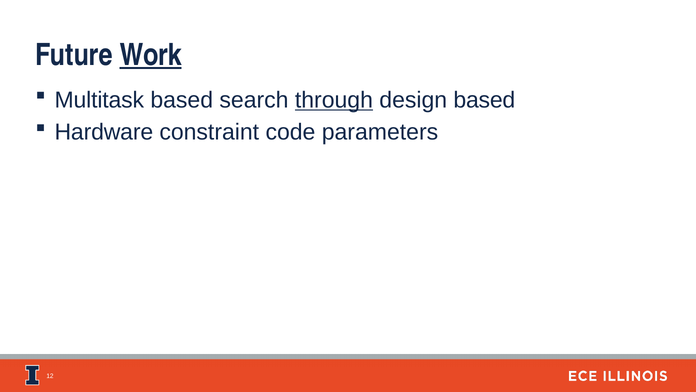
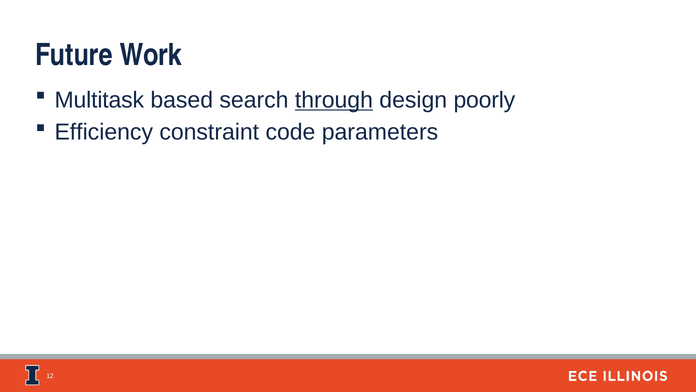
Work underline: present -> none
design based: based -> poorly
Hardware: Hardware -> Efficiency
